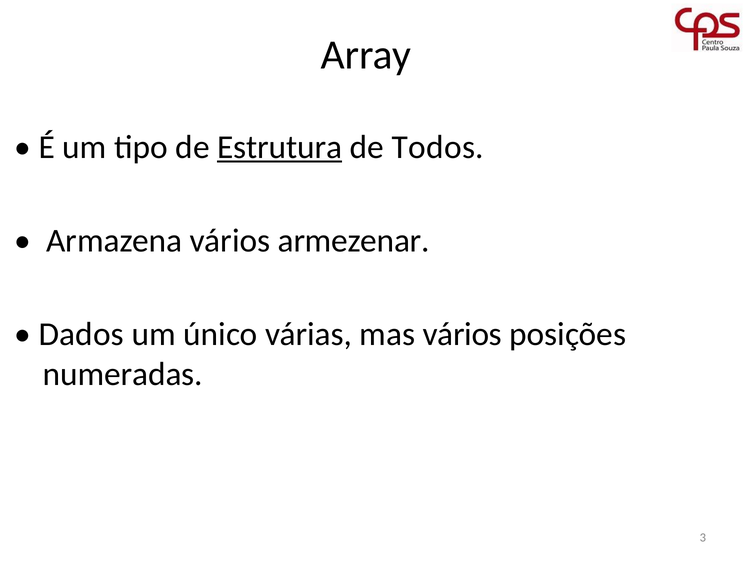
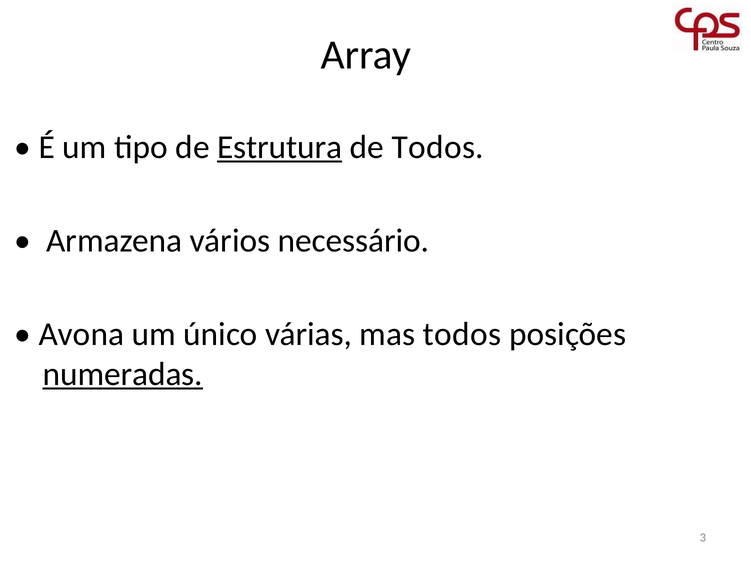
armezenar: armezenar -> necessário
Dados: Dados -> Avona
mas vários: vários -> todos
numeradas underline: none -> present
